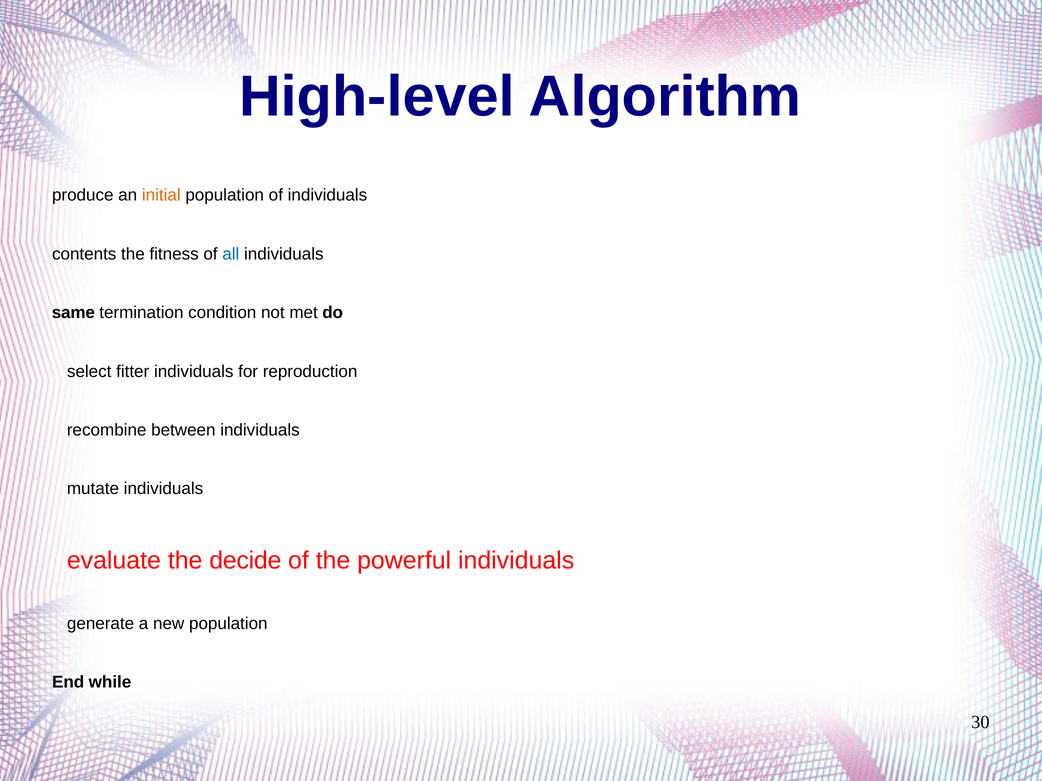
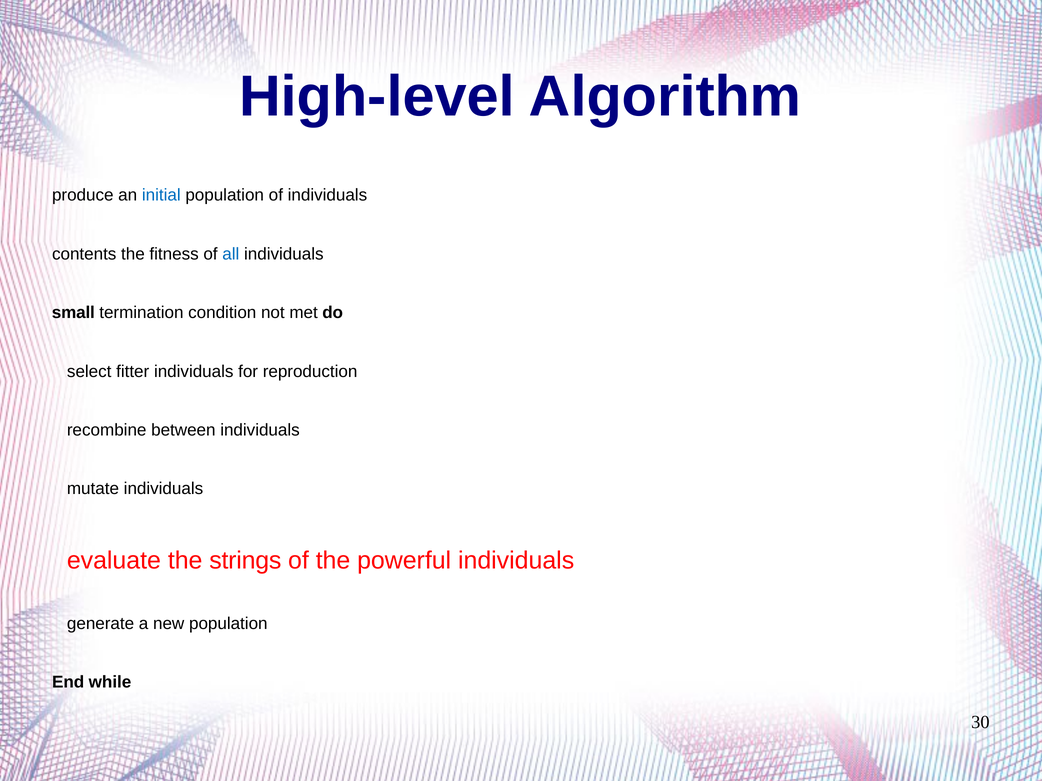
initial colour: orange -> blue
same: same -> small
decide: decide -> strings
